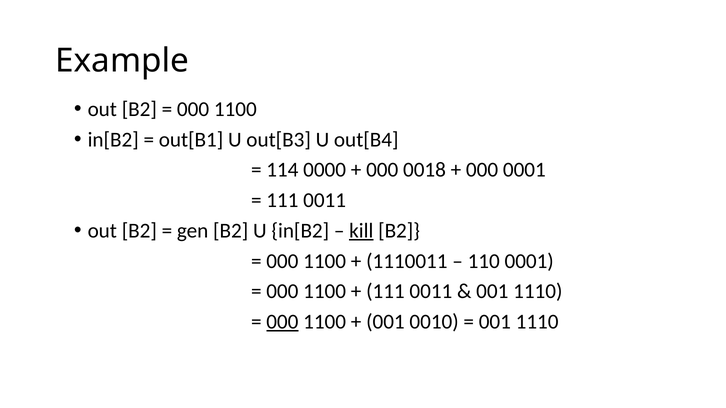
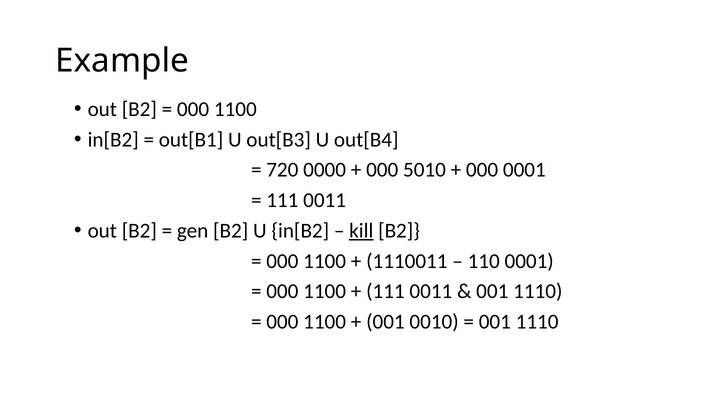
114: 114 -> 720
0018: 0018 -> 5010
000 at (282, 322) underline: present -> none
